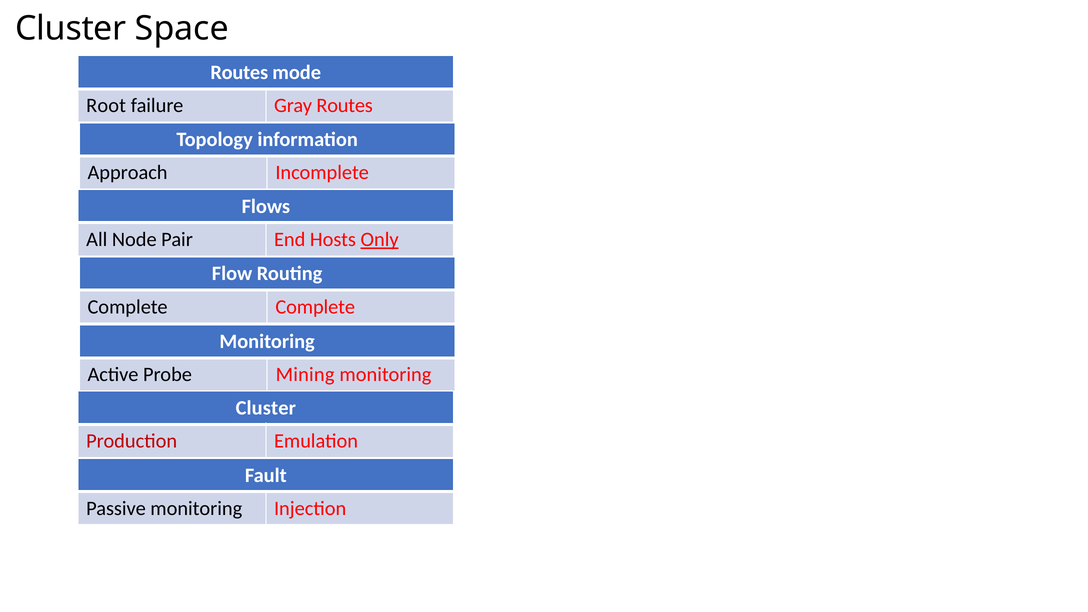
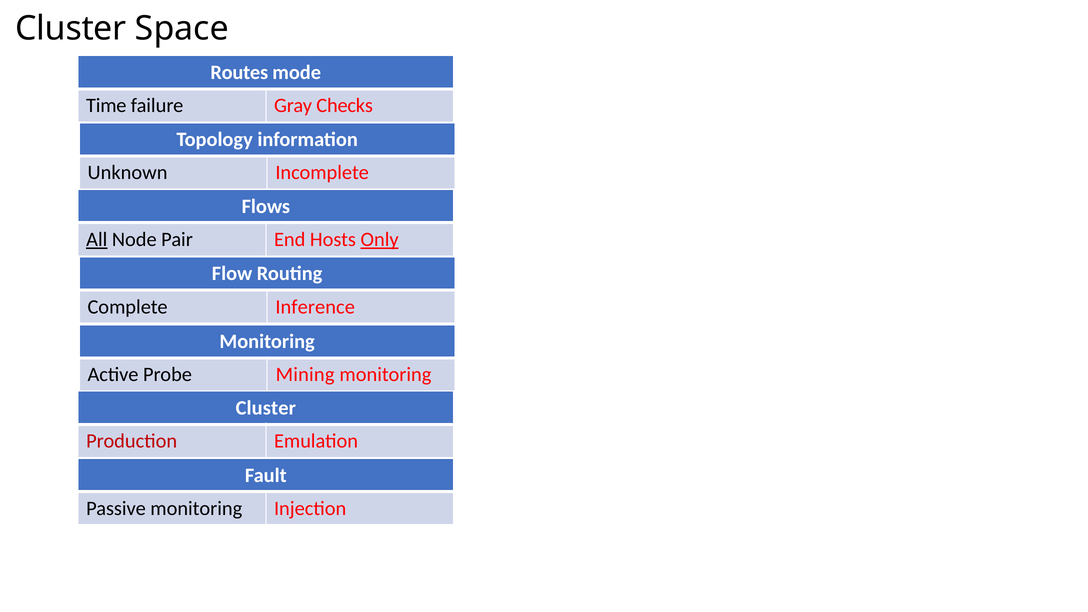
Root: Root -> Time
Gray Routes: Routes -> Checks
Approach: Approach -> Unknown
All underline: none -> present
Complete Complete: Complete -> Inference
